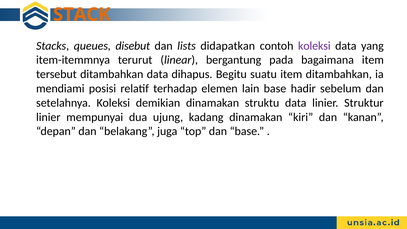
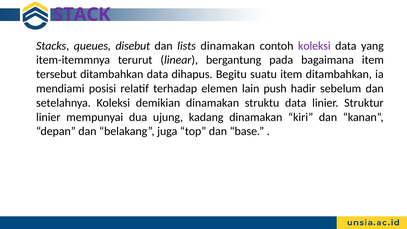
STACK colour: orange -> purple
lists didapatkan: didapatkan -> dinamakan
lain base: base -> push
